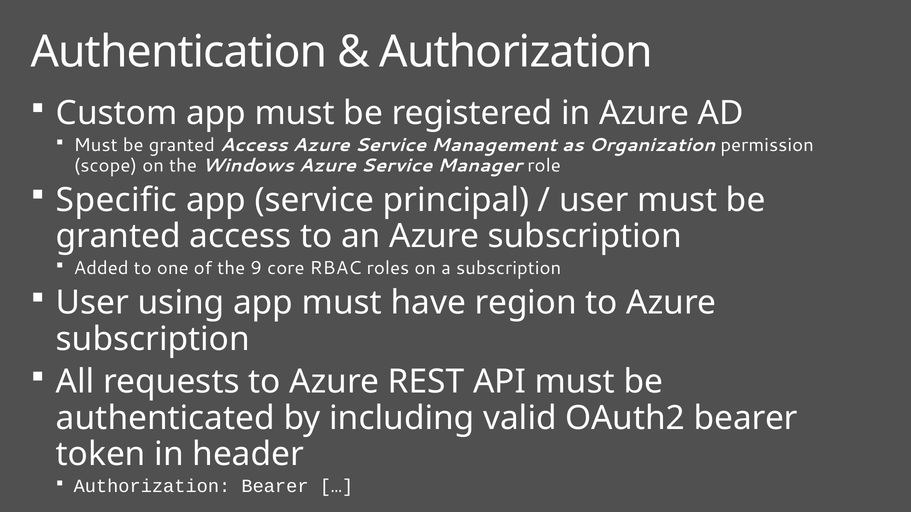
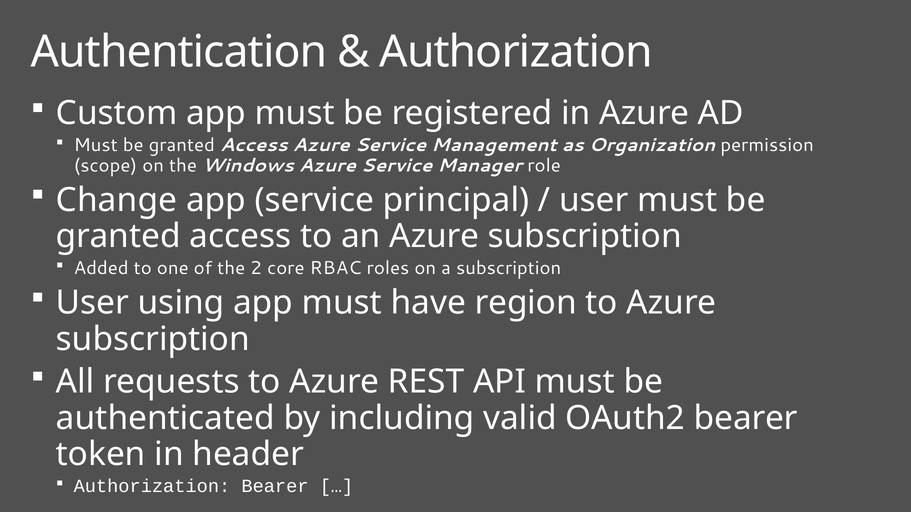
Specific: Specific -> Change
9: 9 -> 2
